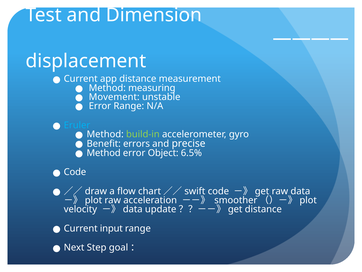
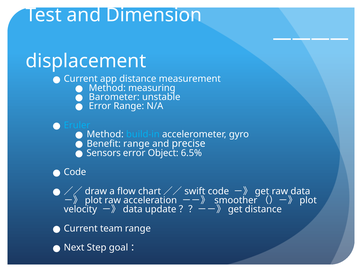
Movement: Movement -> Barometer
build-in colour: light green -> light blue
Benefit errors: errors -> range
Method at (104, 153): Method -> Sensors
input: input -> team
